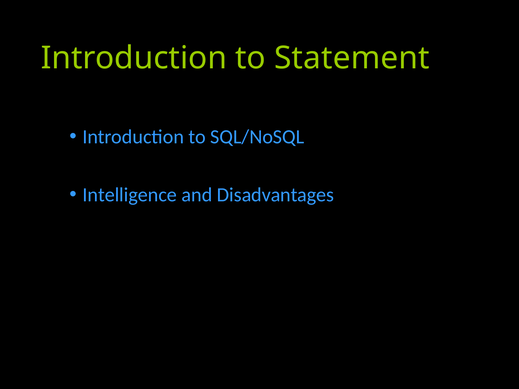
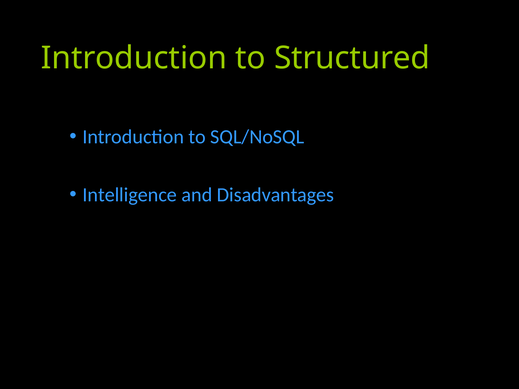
Statement: Statement -> Structured
